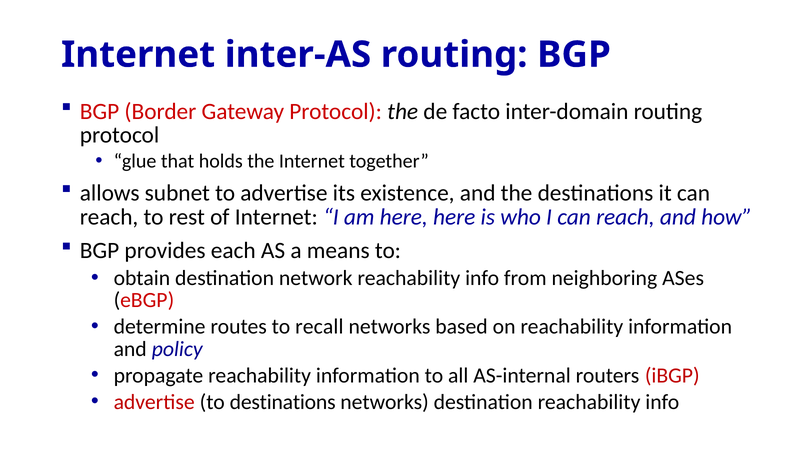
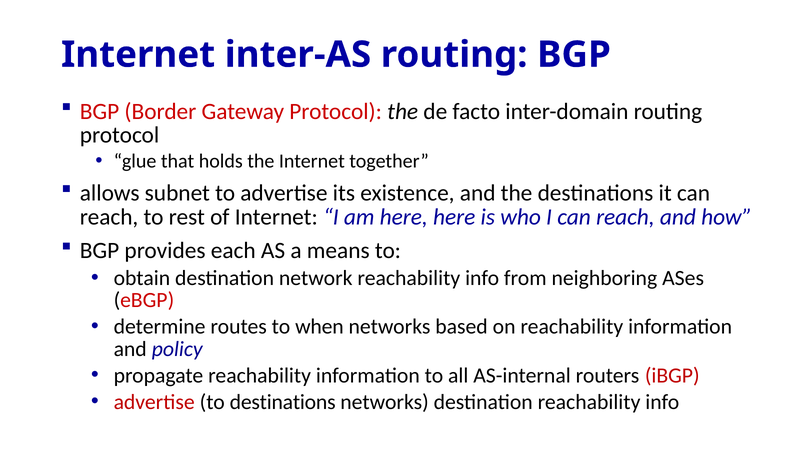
recall: recall -> when
